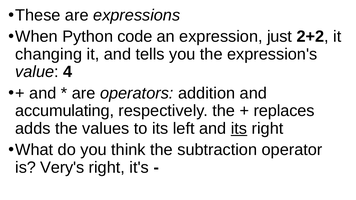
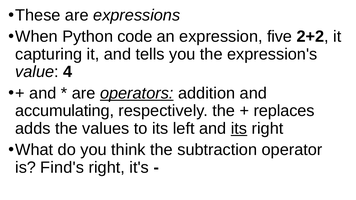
just: just -> five
changing: changing -> capturing
operators underline: none -> present
Very's: Very's -> Find's
